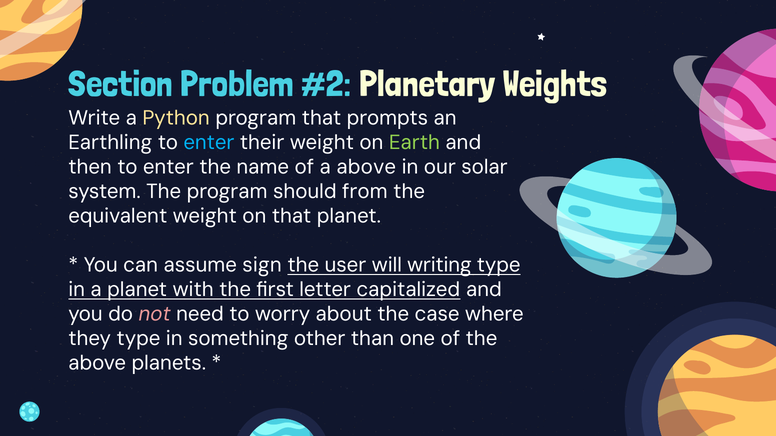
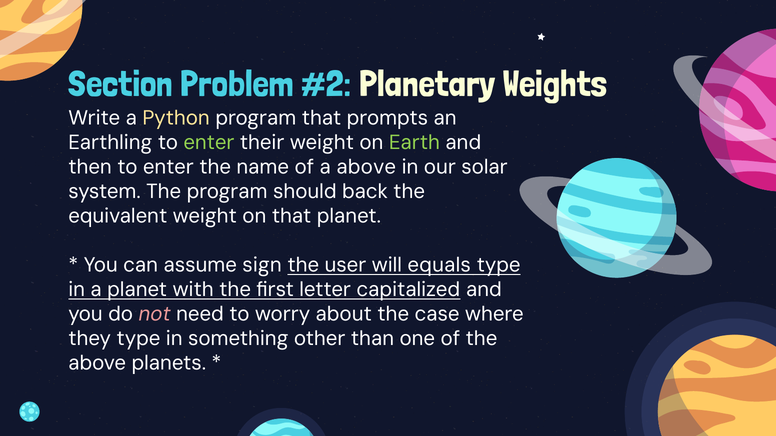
enter at (209, 143) colour: light blue -> light green
from: from -> back
writing: writing -> equals
